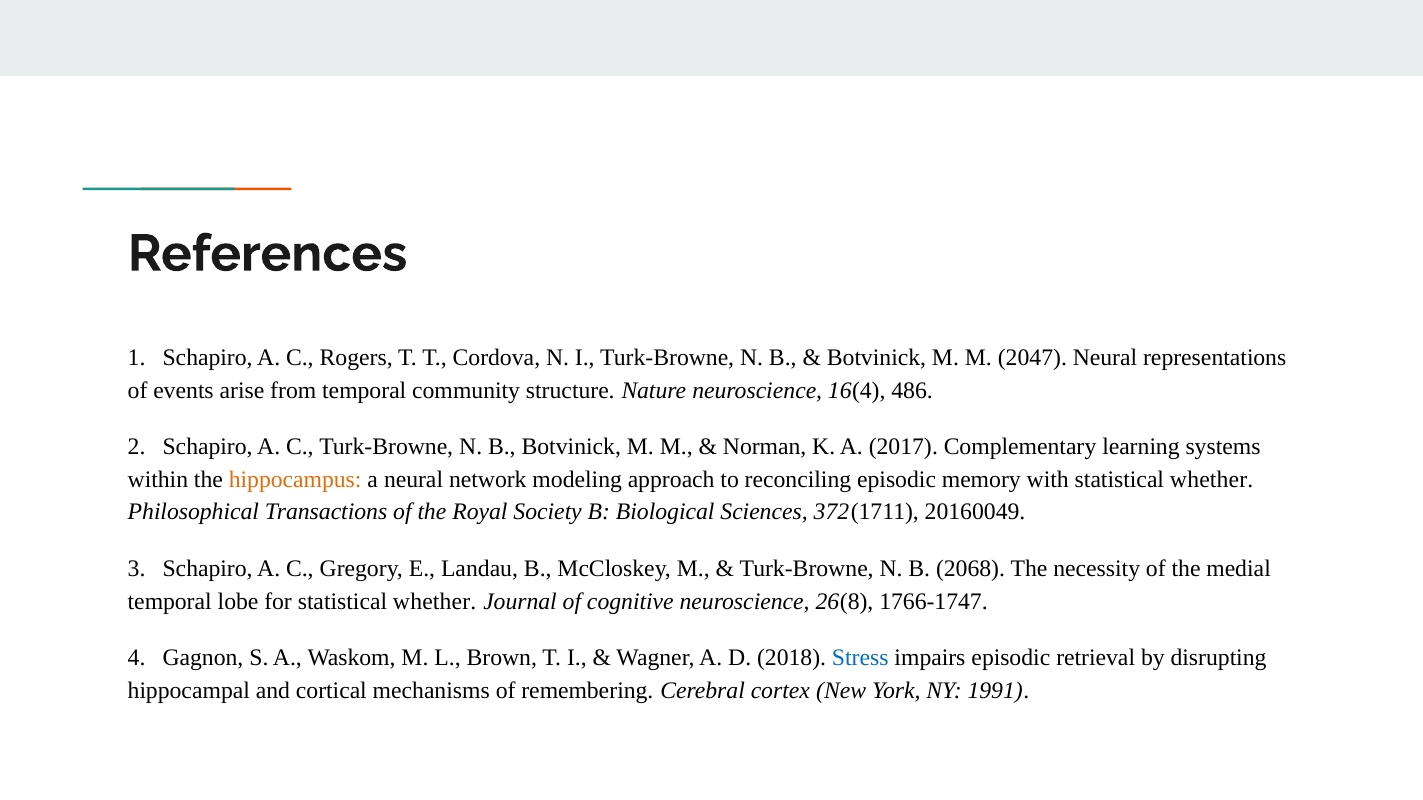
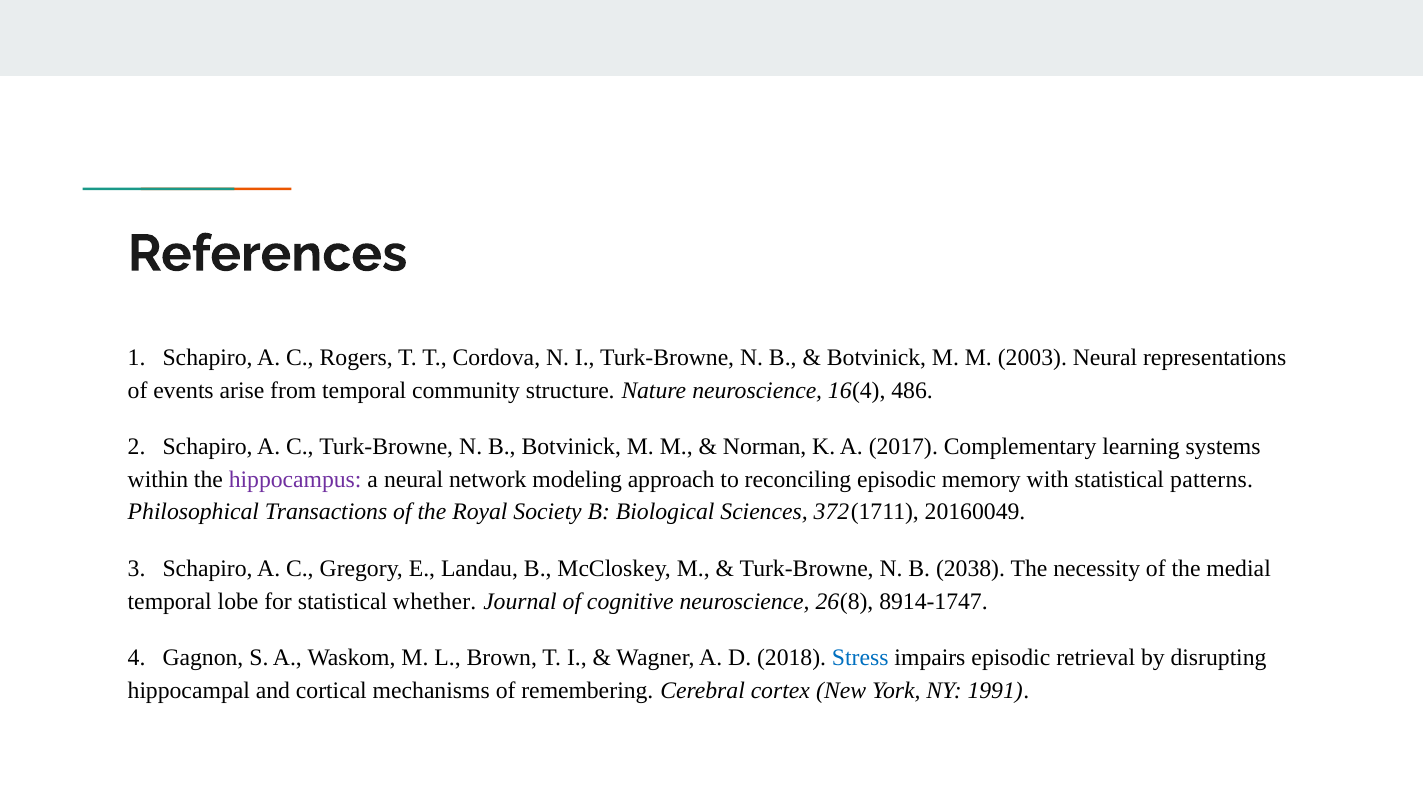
2047: 2047 -> 2003
hippocampus colour: orange -> purple
with statistical whether: whether -> patterns
2068: 2068 -> 2038
1766-1747: 1766-1747 -> 8914-1747
